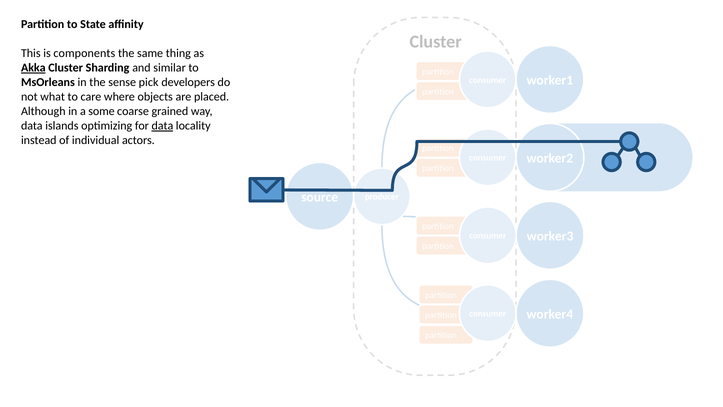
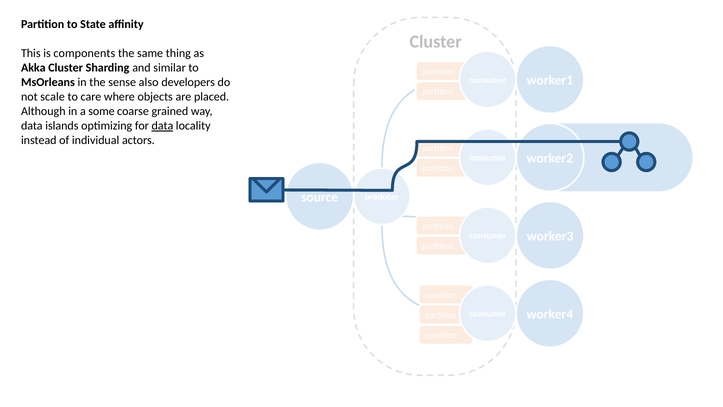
Akka underline: present -> none
pick: pick -> also
what: what -> scale
